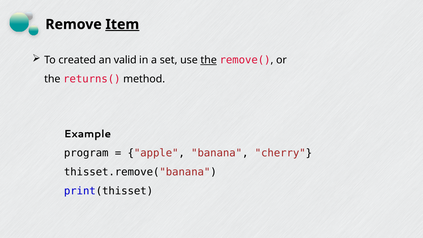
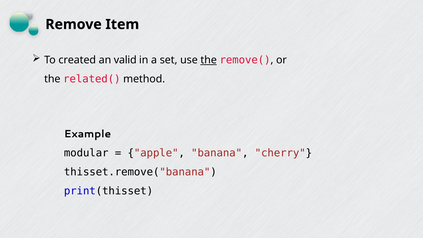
Item underline: present -> none
returns(: returns( -> related(
program: program -> modular
